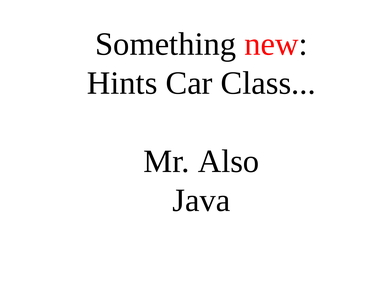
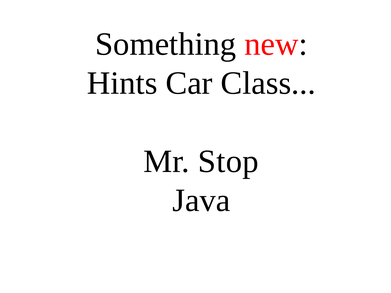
Also: Also -> Stop
